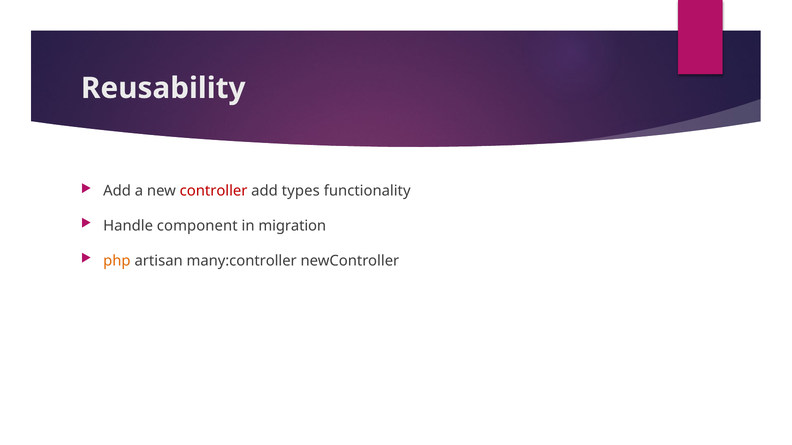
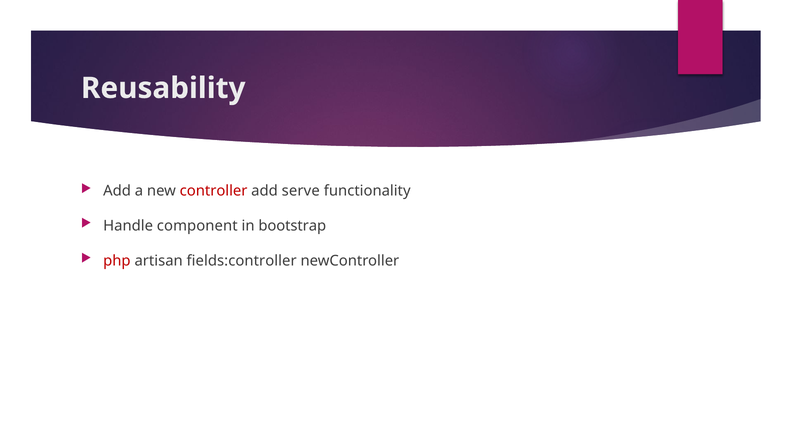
types: types -> serve
migration: migration -> bootstrap
php colour: orange -> red
many:controller: many:controller -> fields:controller
